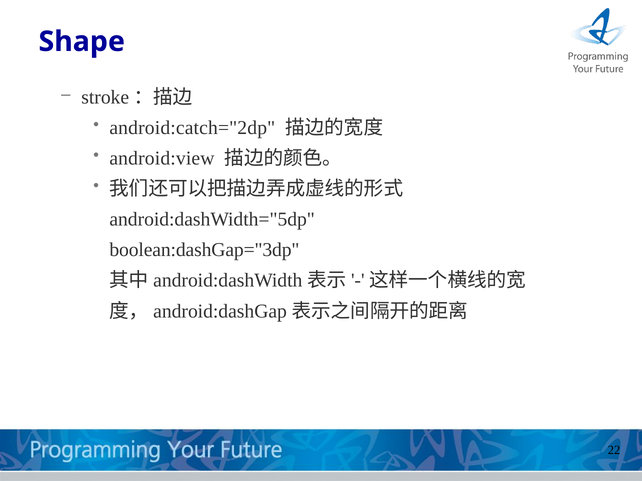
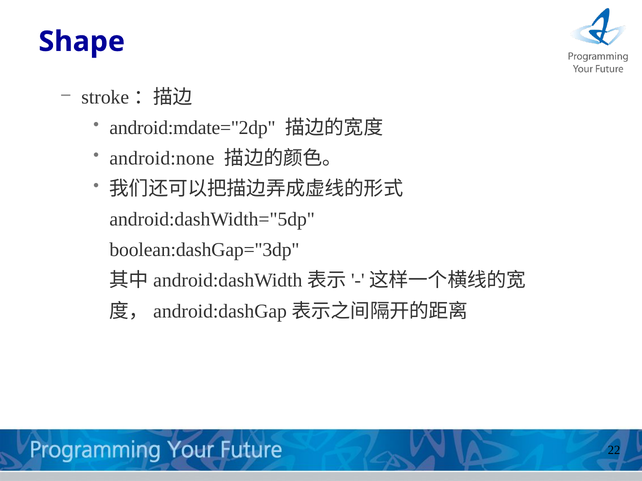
android:catch="2dp: android:catch="2dp -> android:mdate="2dp
android:view: android:view -> android:none
